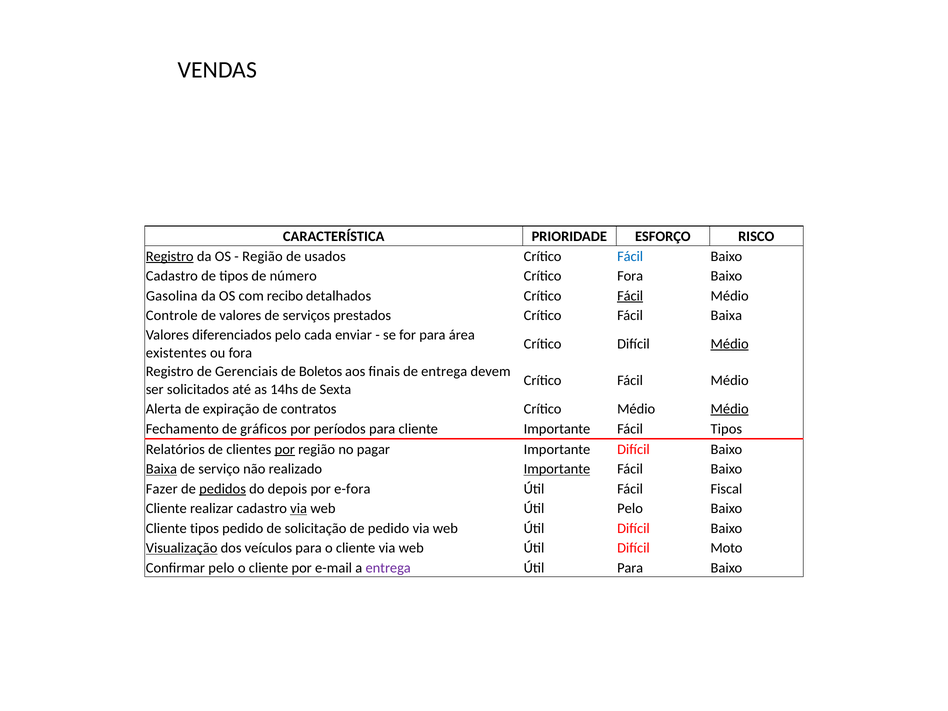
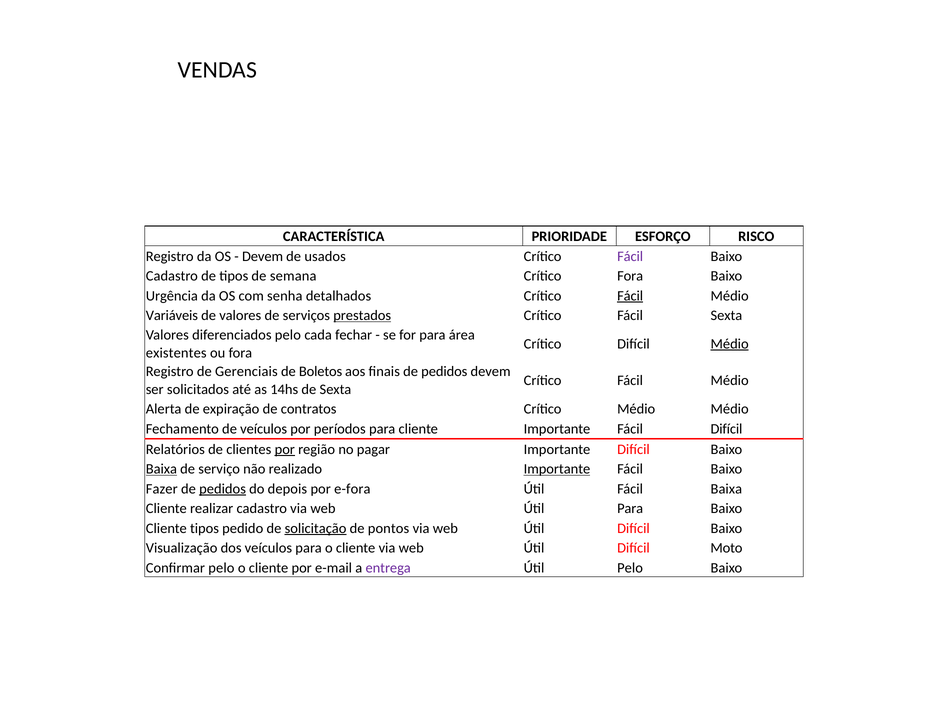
Registro at (170, 256) underline: present -> none
Região at (262, 256): Região -> Devem
Fácil at (630, 256) colour: blue -> purple
número: número -> semana
Gasolina: Gasolina -> Urgência
recibo: recibo -> senha
Controle: Controle -> Variáveis
prestados underline: none -> present
Fácil Baixa: Baixa -> Sexta
enviar: enviar -> fechar
finais de entrega: entrega -> pedidos
Médio at (730, 409) underline: present -> none
de gráficos: gráficos -> veículos
Fácil Tipos: Tipos -> Difícil
Fácil Fiscal: Fiscal -> Baixa
via at (299, 509) underline: present -> none
Útil Pelo: Pelo -> Para
solicitação underline: none -> present
de pedido: pedido -> pontos
Visualização underline: present -> none
Útil Para: Para -> Pelo
